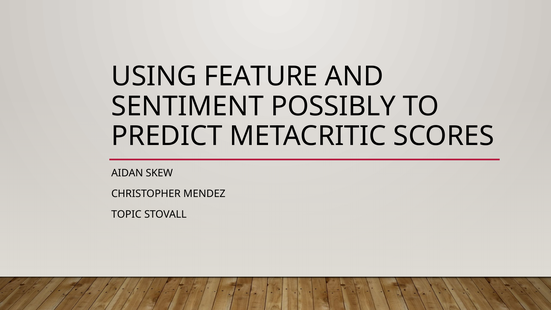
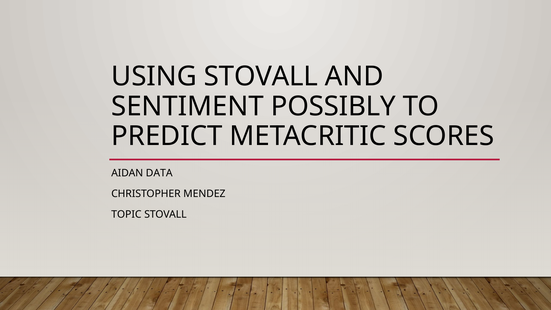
USING FEATURE: FEATURE -> STOVALL
SKEW: SKEW -> DATA
